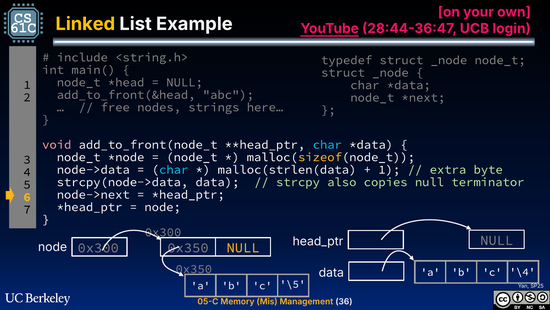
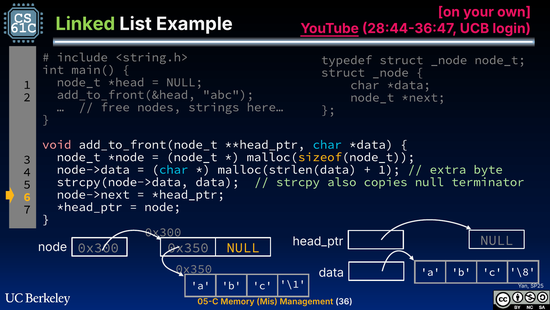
Linked colour: yellow -> light green
\4: \4 -> \8
\5: \5 -> \1
